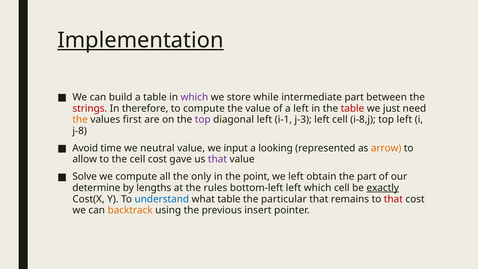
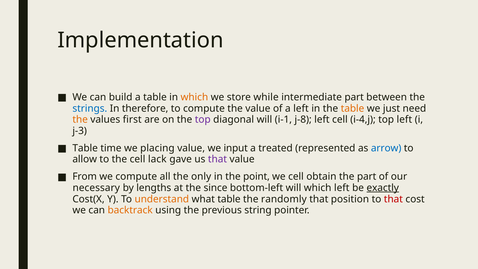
Implementation underline: present -> none
which at (194, 97) colour: purple -> orange
strings colour: red -> blue
table at (353, 108) colour: red -> orange
diagonal left: left -> will
j-3: j-3 -> j-8
i-8,j: i-8,j -> i-4,j
j-8: j-8 -> j-3
Avoid at (85, 148): Avoid -> Table
neutral: neutral -> placing
looking: looking -> treated
arrow colour: orange -> blue
cell cost: cost -> lack
Solve: Solve -> From
we left: left -> cell
determine: determine -> necessary
rules: rules -> since
bottom-left left: left -> will
which cell: cell -> left
understand colour: blue -> orange
particular: particular -> randomly
remains: remains -> position
insert: insert -> string
